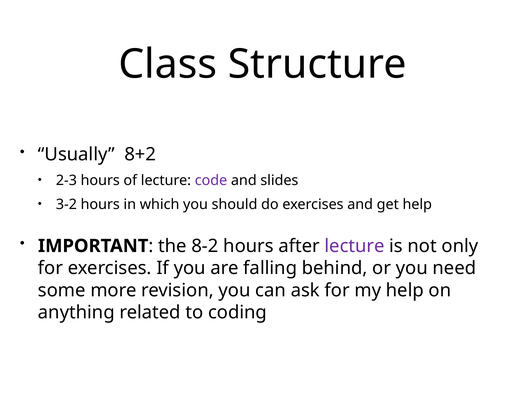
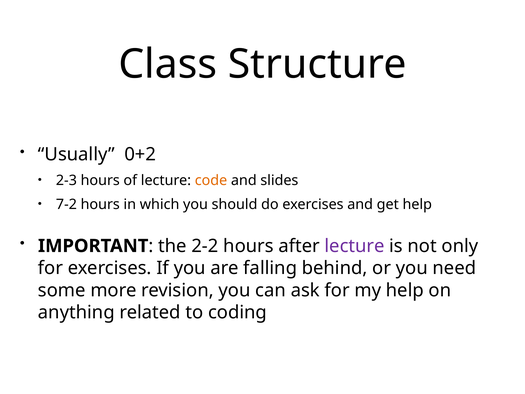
8+2: 8+2 -> 0+2
code colour: purple -> orange
3-2: 3-2 -> 7-2
8-2: 8-2 -> 2-2
